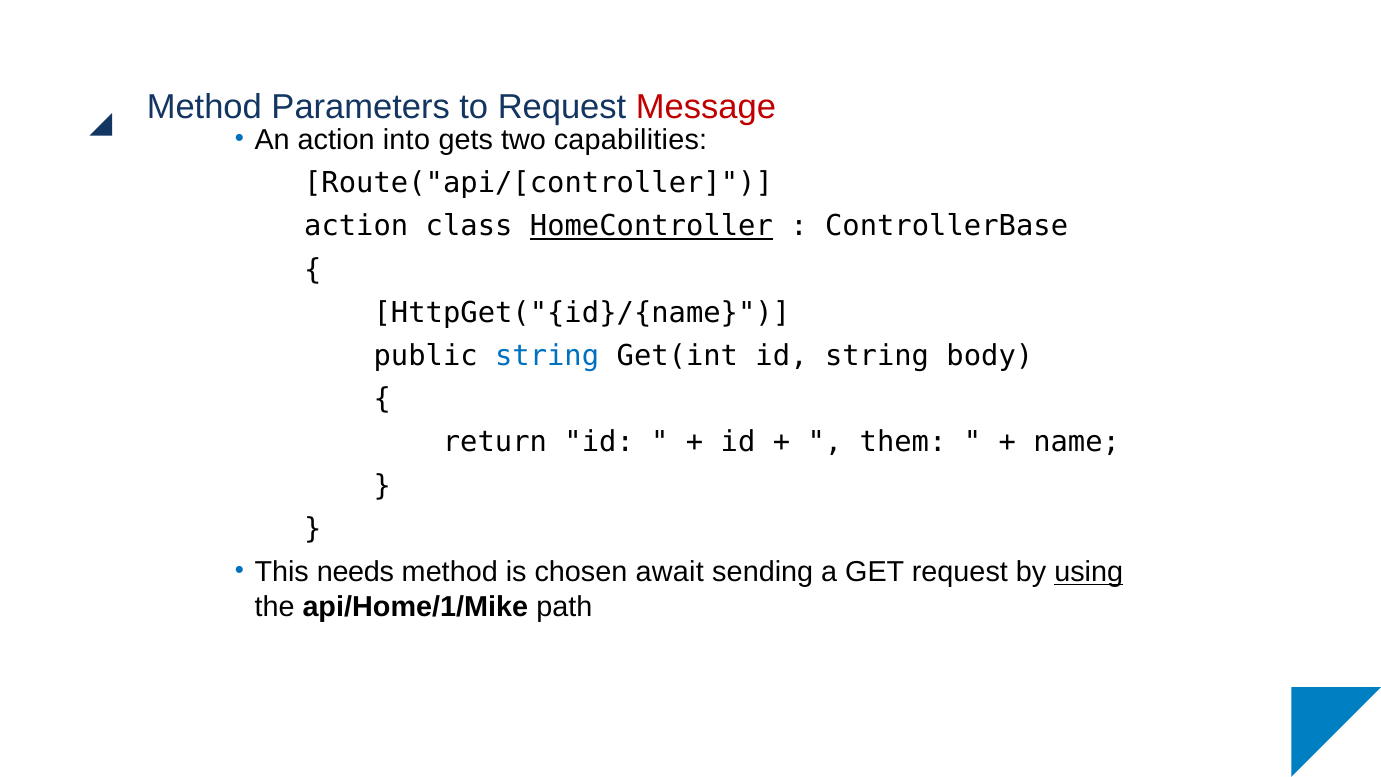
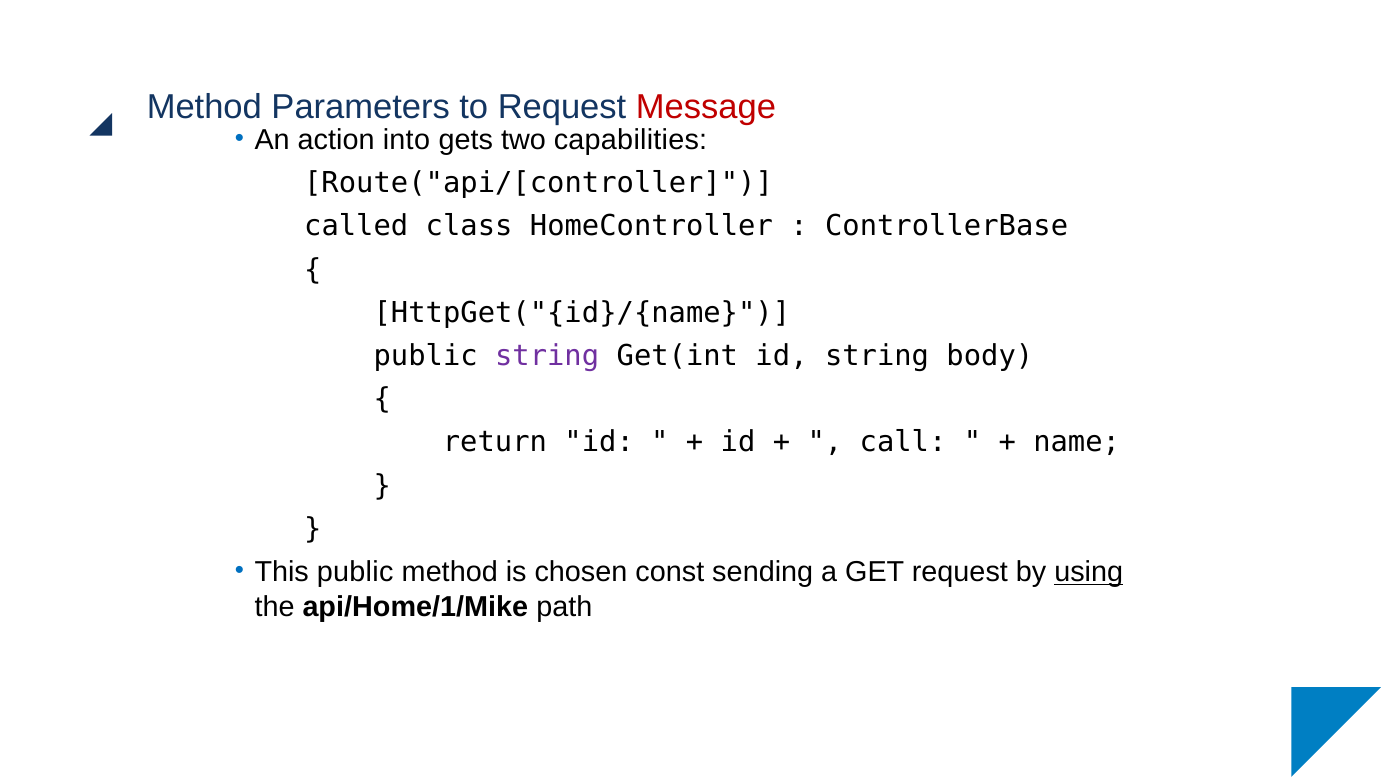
action at (356, 226): action -> called
HomeController underline: present -> none
string at (547, 356) colour: blue -> purple
them: them -> call
This needs: needs -> public
await: await -> const
